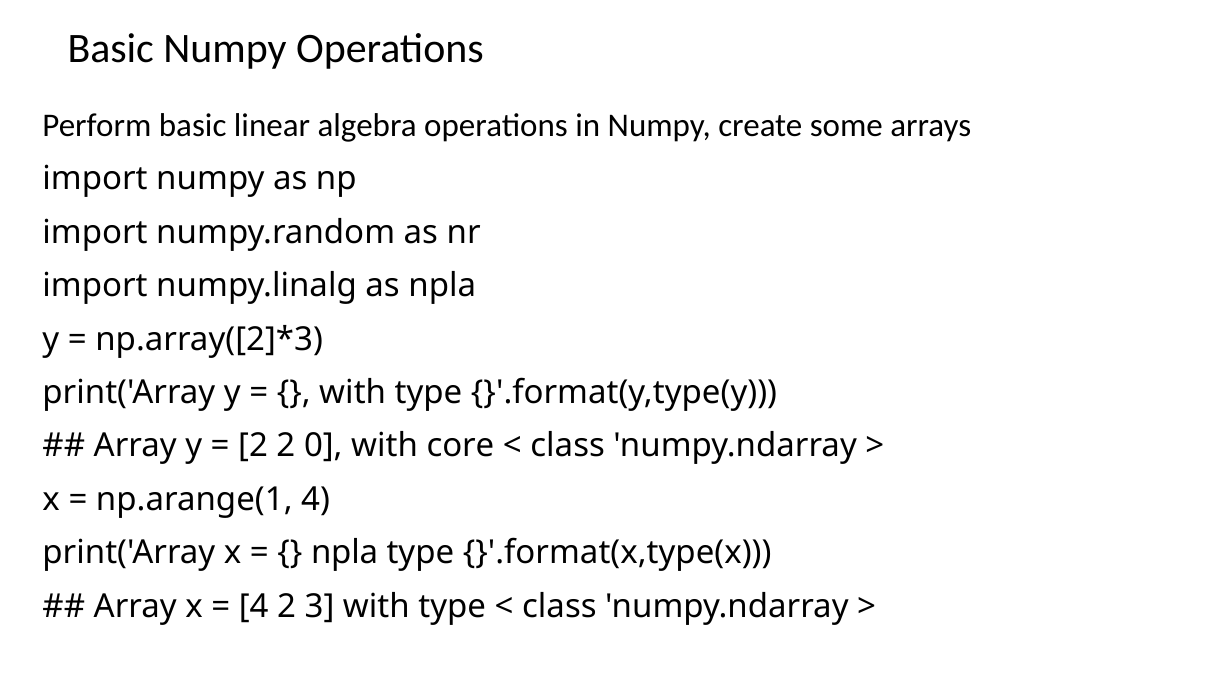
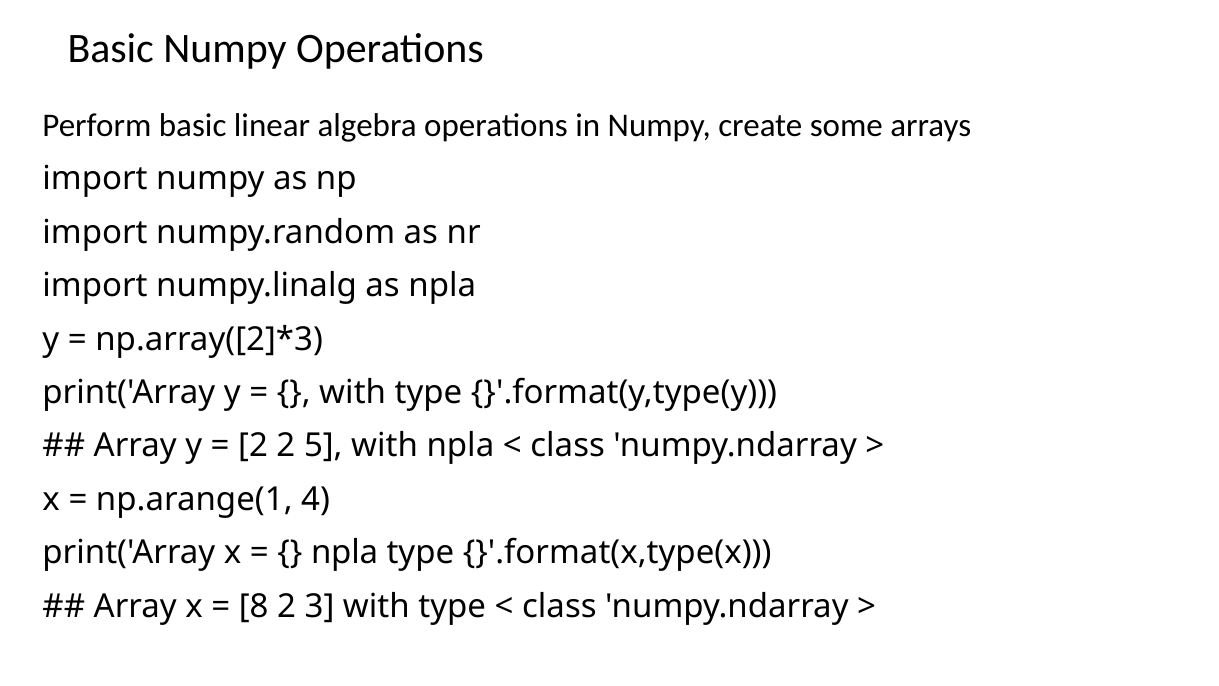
0: 0 -> 5
with core: core -> npla
4 at (254, 606): 4 -> 8
